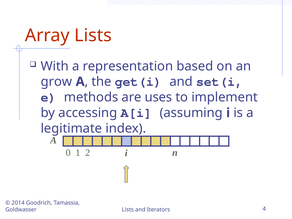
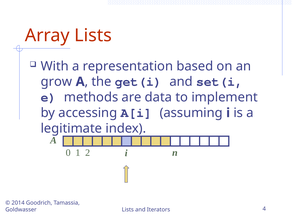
uses: uses -> data
